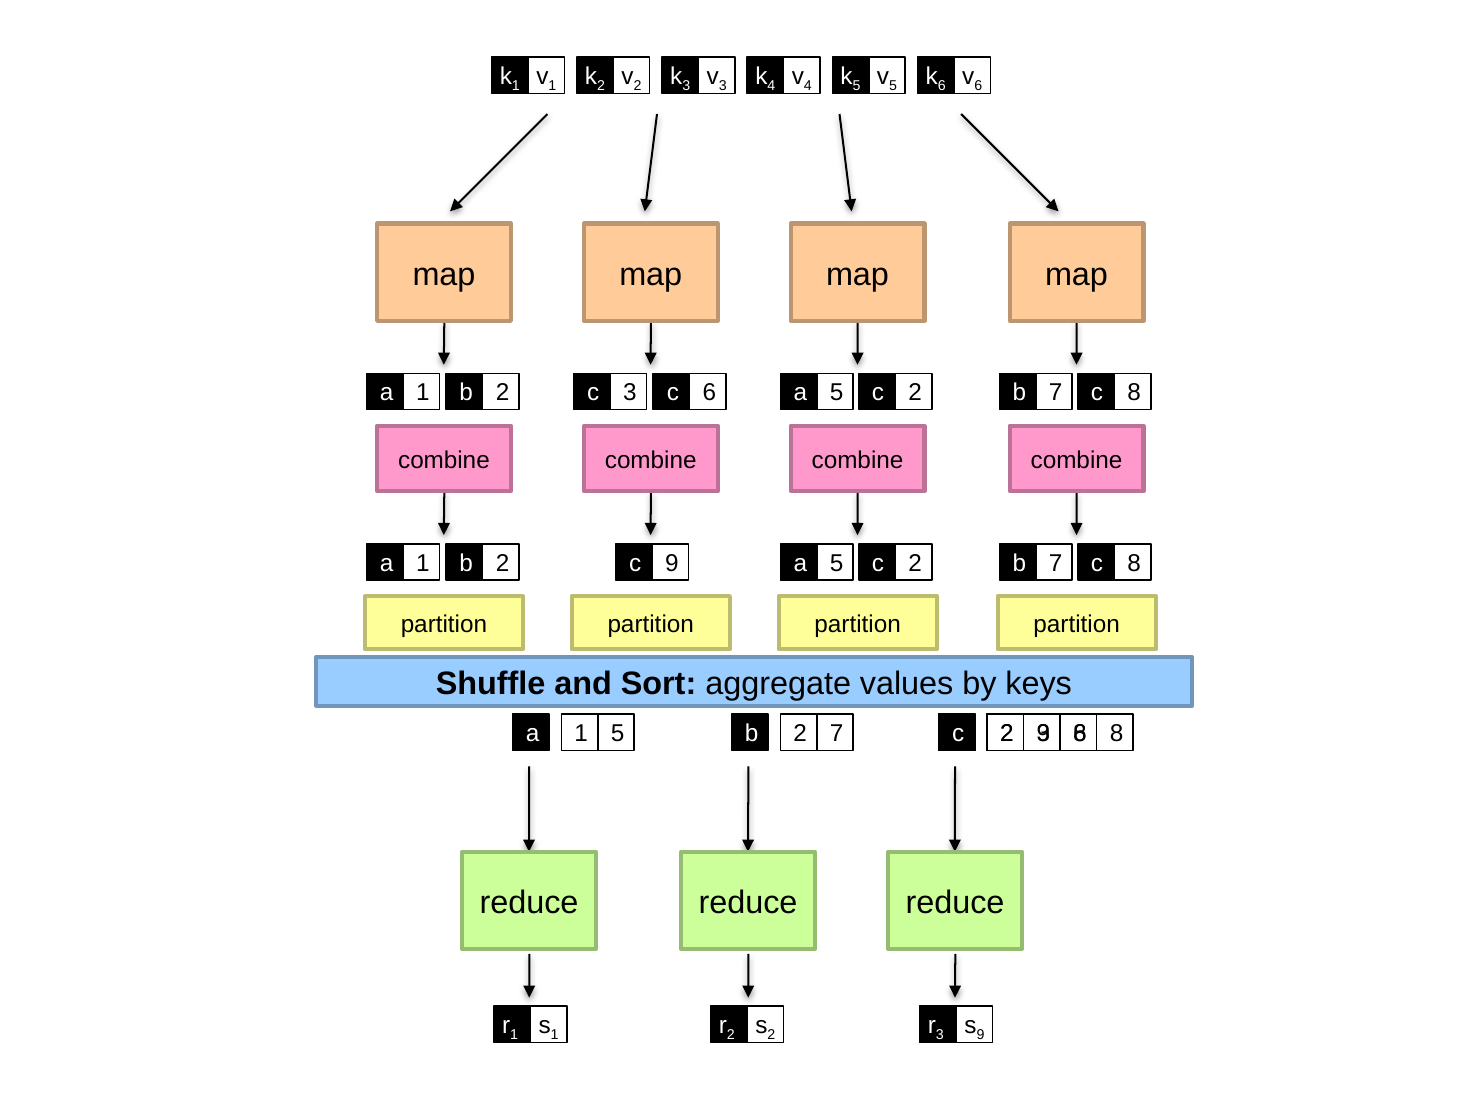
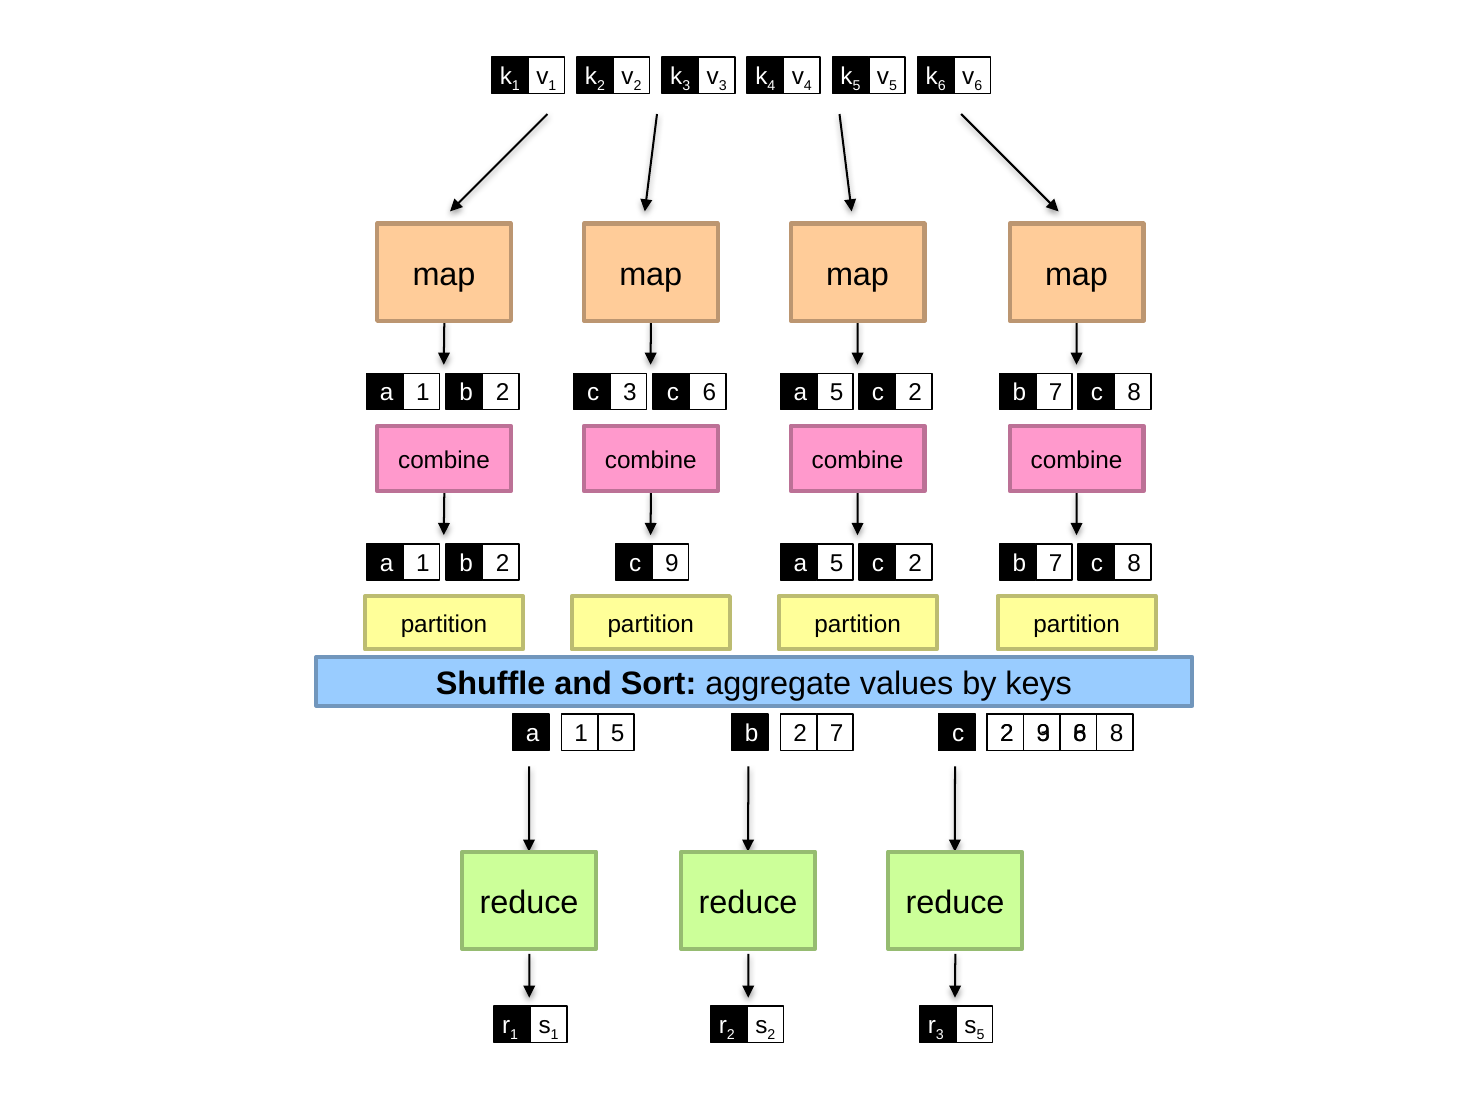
9 at (981, 1035): 9 -> 5
